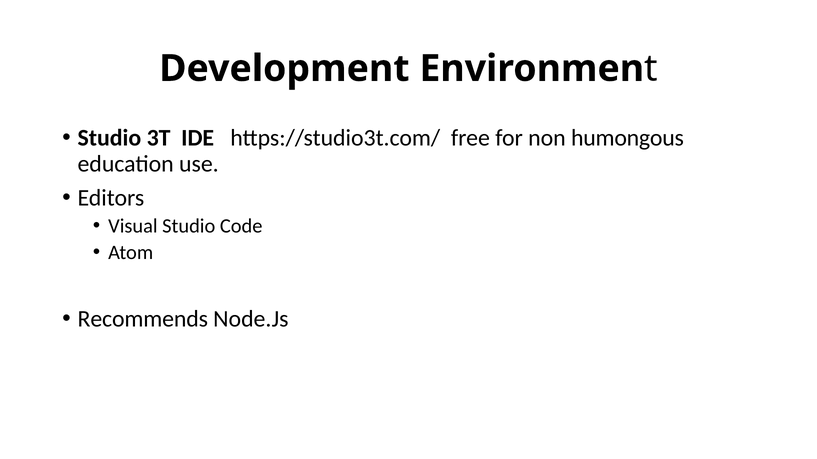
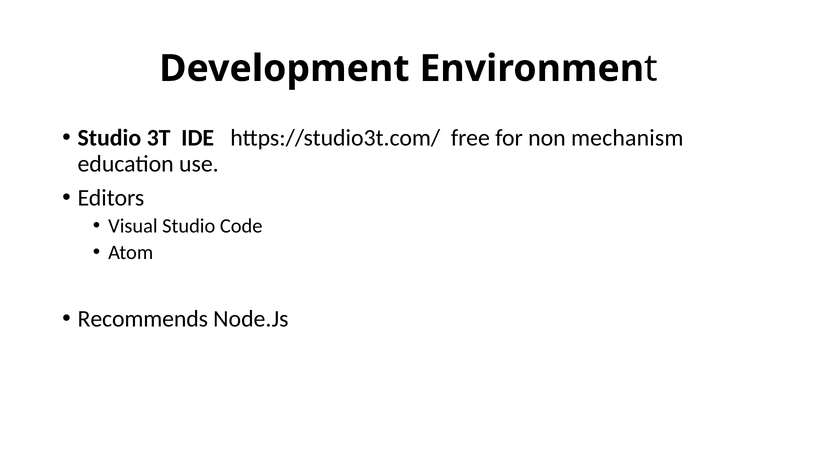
humongous: humongous -> mechanism
